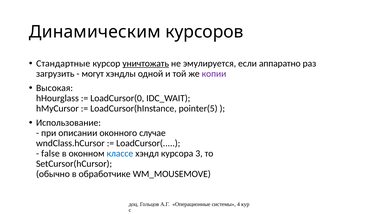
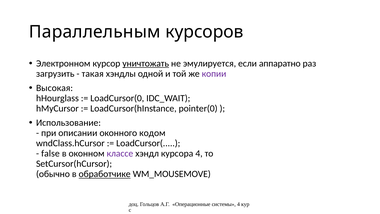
Динамическим: Динамическим -> Параллельным
Стандартные: Стандартные -> Электронном
могут: могут -> такая
pointer(5: pointer(5 -> pointer(0
случае: случае -> кодом
классе colour: blue -> purple
курсора 3: 3 -> 4
обработчике underline: none -> present
